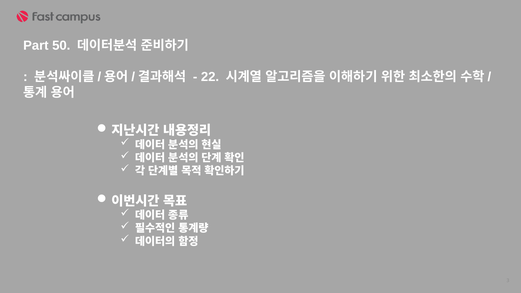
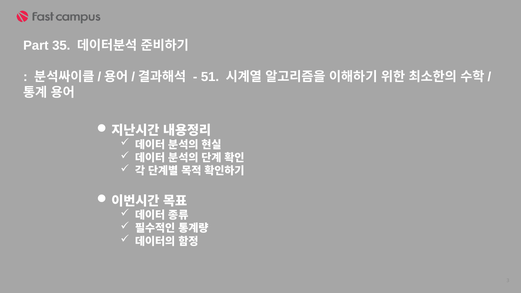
50: 50 -> 35
22: 22 -> 51
